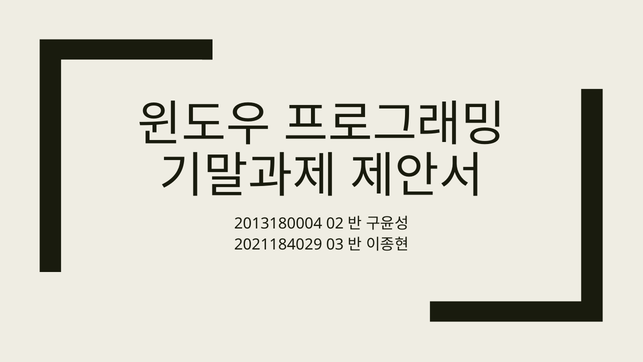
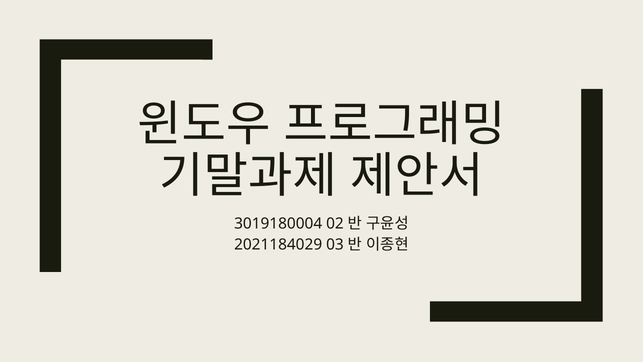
2013180004: 2013180004 -> 3019180004
